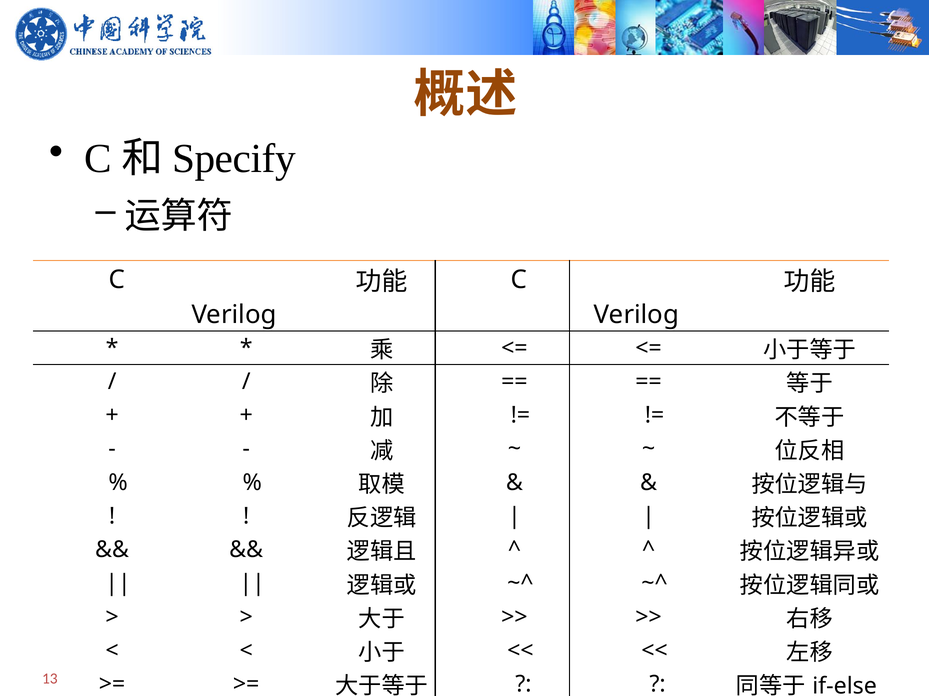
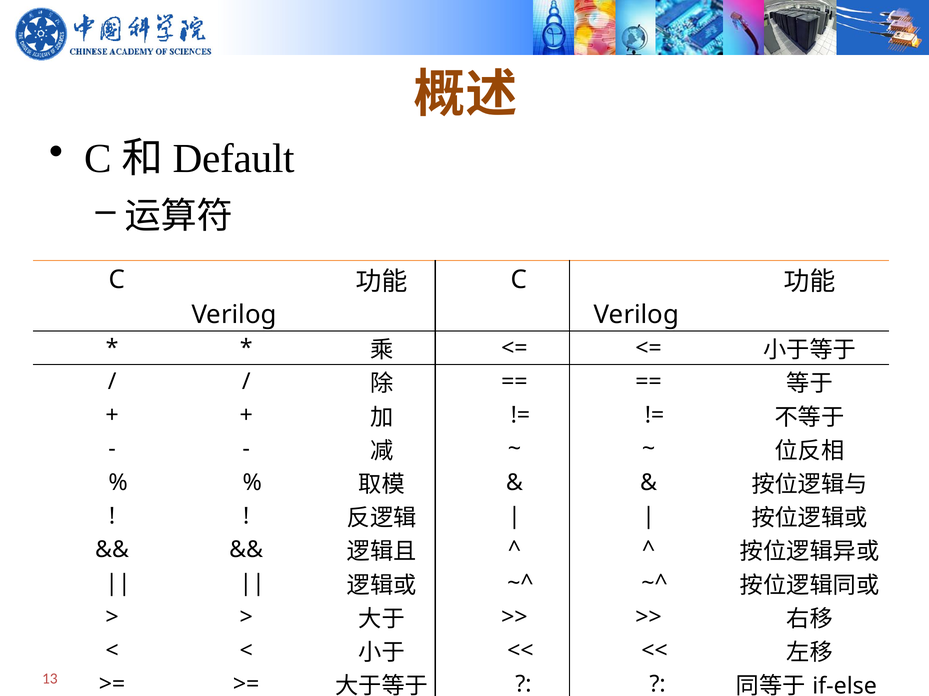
Specify: Specify -> Default
